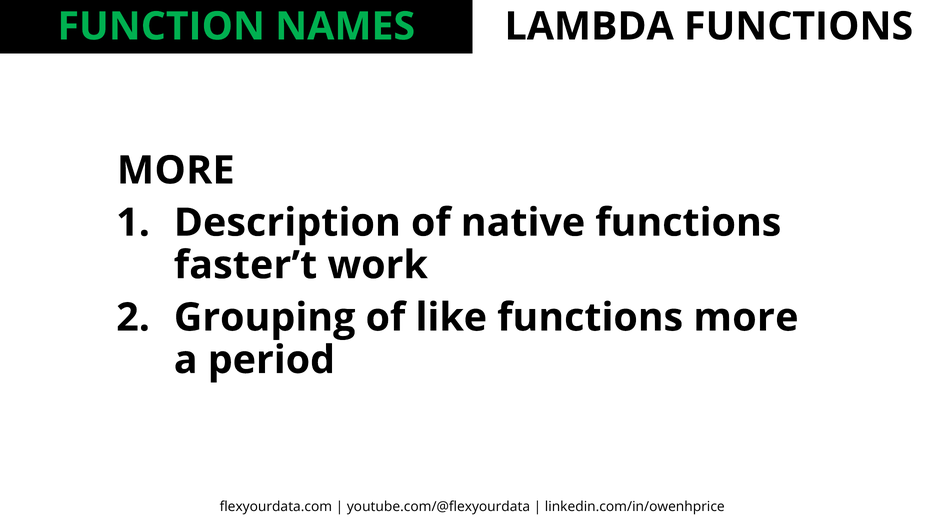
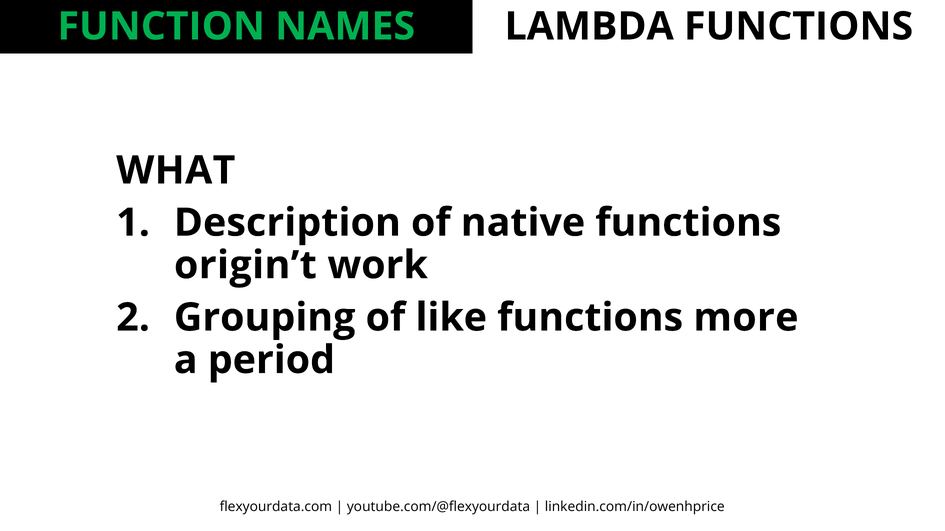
MORE at (176, 171): MORE -> WHAT
faster’t: faster’t -> origin’t
